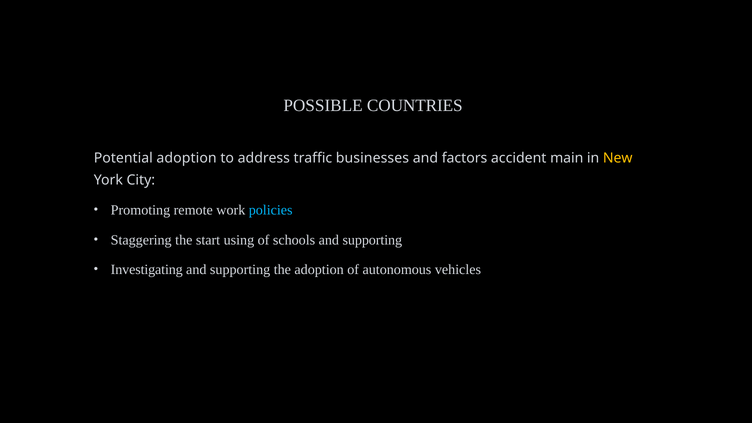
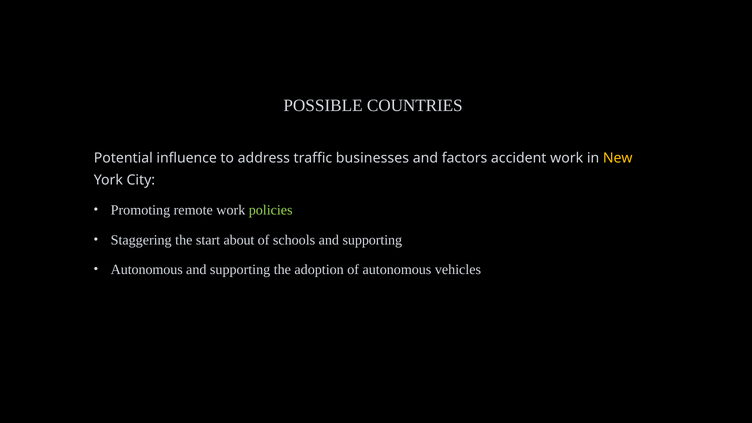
Potential adoption: adoption -> influence
accident main: main -> work
policies colour: light blue -> light green
using: using -> about
Investigating at (147, 270): Investigating -> Autonomous
